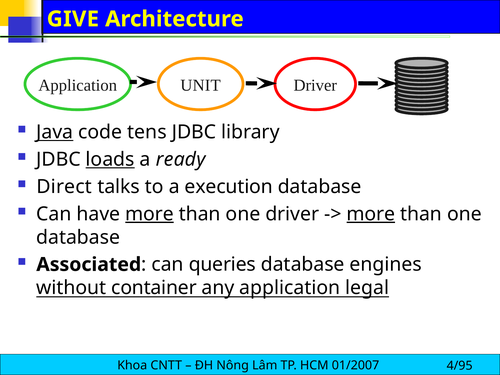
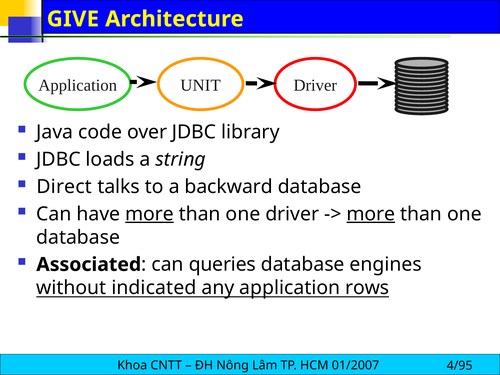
Java underline: present -> none
tens: tens -> over
loads underline: present -> none
ready: ready -> string
execution: execution -> backward
container: container -> indicated
legal: legal -> rows
